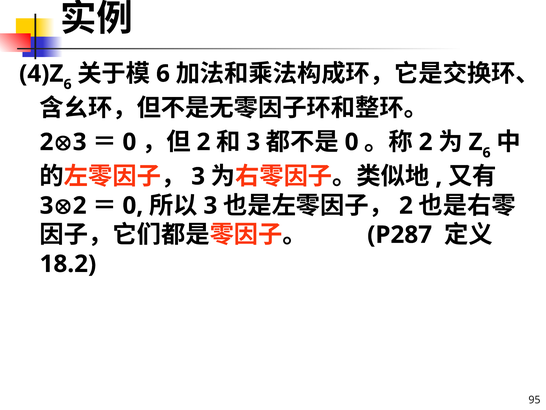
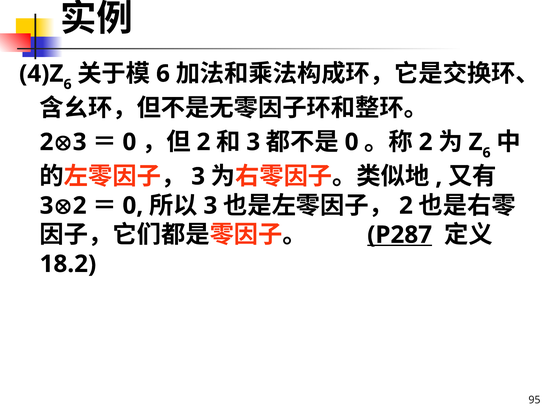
P287 underline: none -> present
